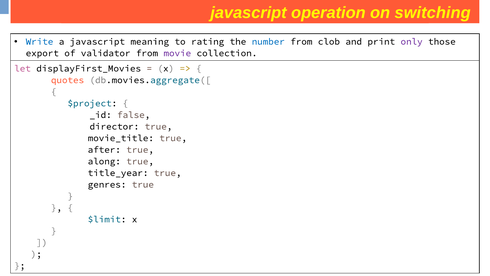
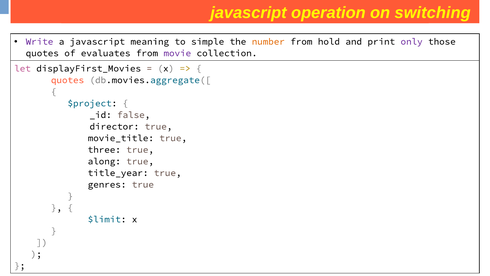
Write colour: blue -> purple
rating: rating -> simple
number colour: blue -> orange
clob: clob -> hold
export at (42, 53): export -> quotes
validator: validator -> evaluates
after: after -> three
